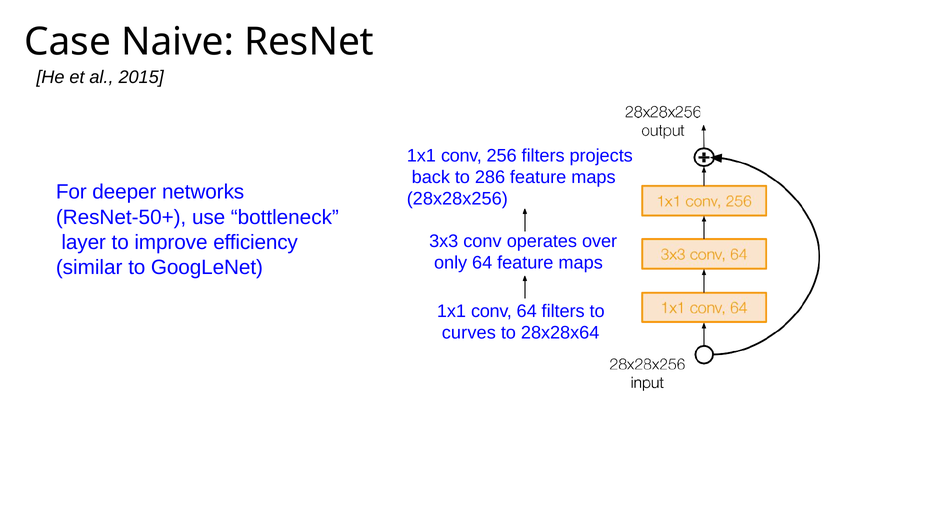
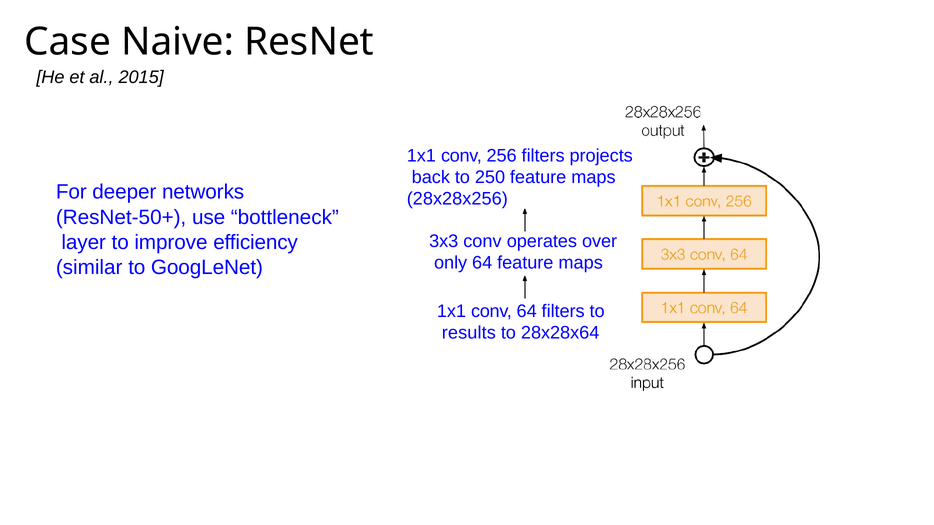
286: 286 -> 250
curves: curves -> results
